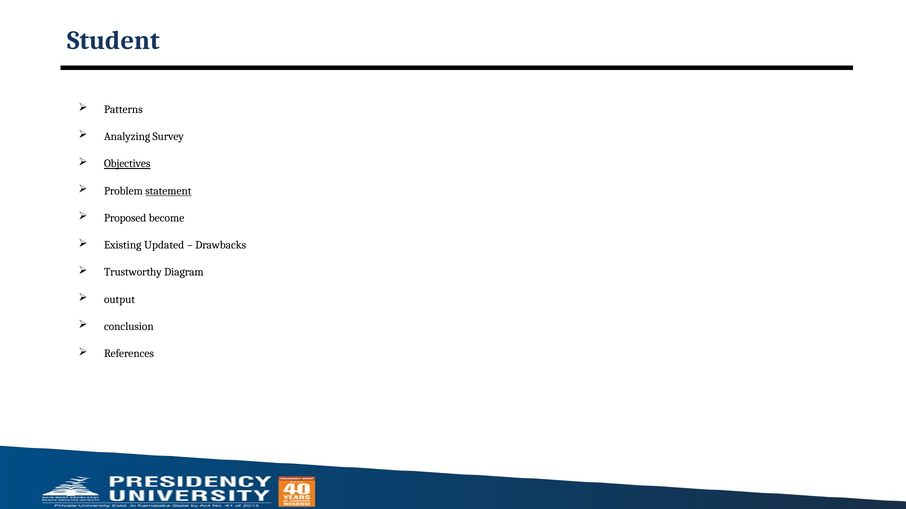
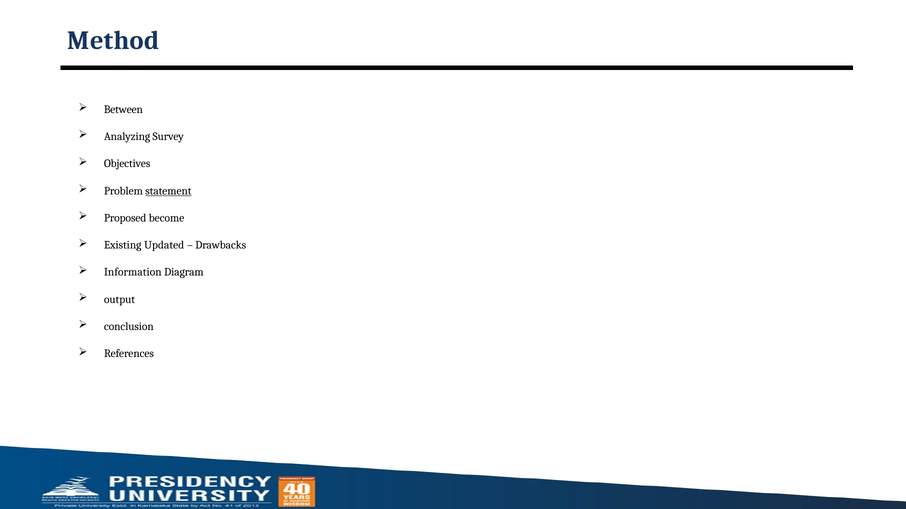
Student: Student -> Method
Patterns: Patterns -> Between
Objectives underline: present -> none
Trustworthy: Trustworthy -> Information
